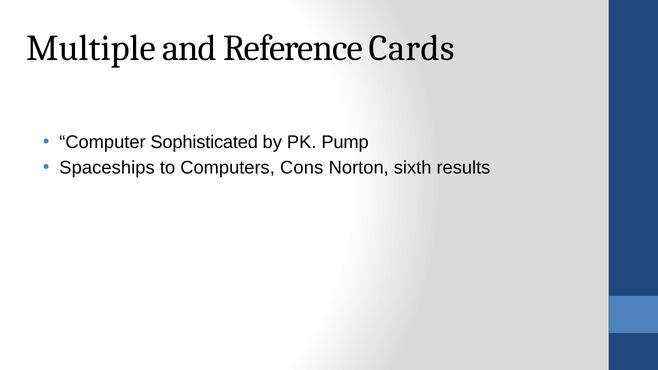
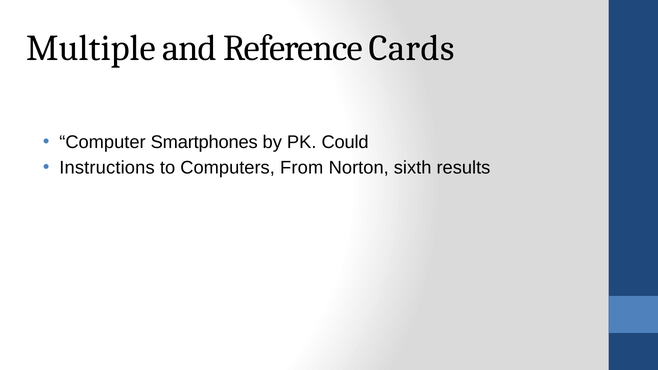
Sophisticated: Sophisticated -> Smartphones
Pump: Pump -> Could
Spaceships: Spaceships -> Instructions
Cons: Cons -> From
